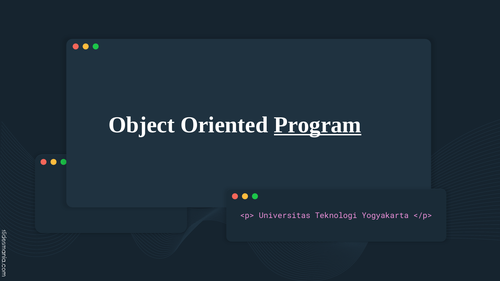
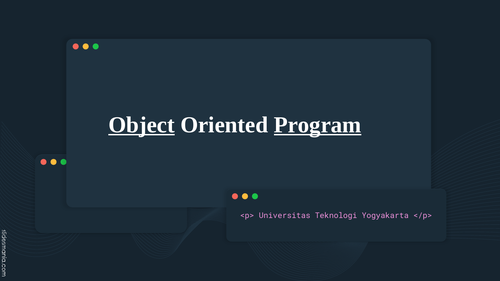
Object underline: none -> present
